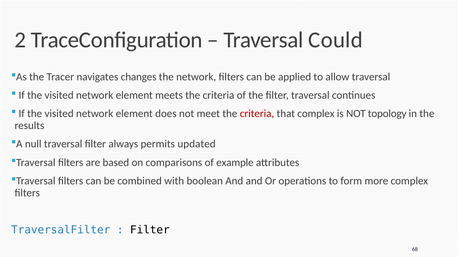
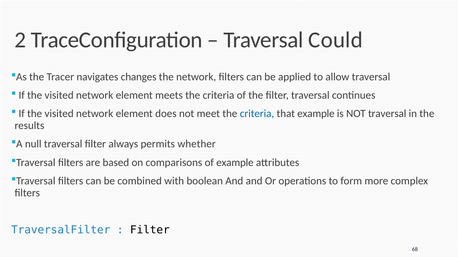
criteria at (257, 114) colour: red -> blue
that complex: complex -> example
NOT topology: topology -> traversal
updated: updated -> whether
